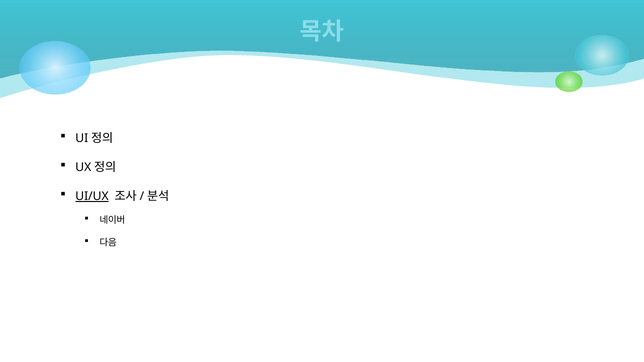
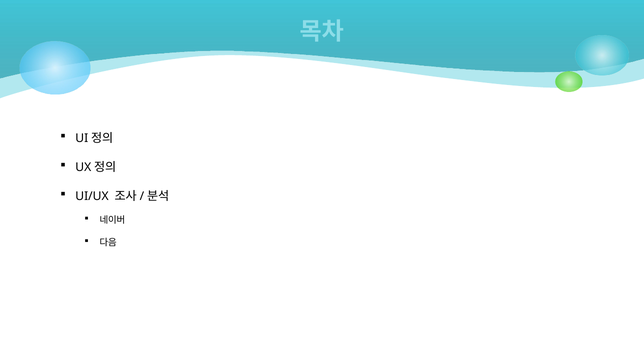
UI/UX underline: present -> none
